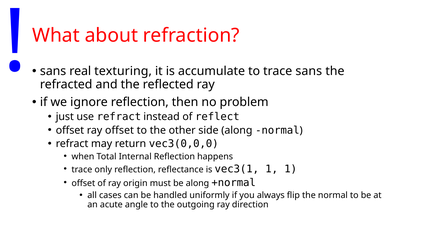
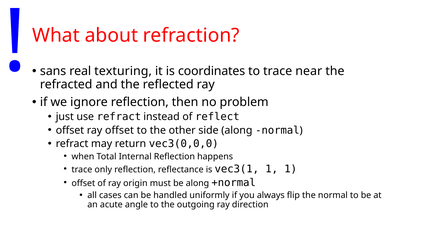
accumulate: accumulate -> coordinates
trace sans: sans -> near
